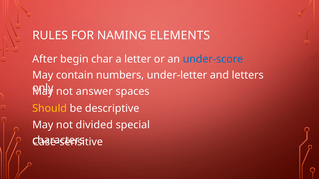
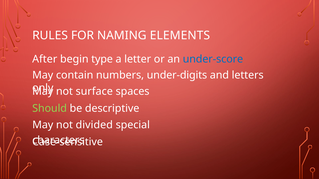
char: char -> type
under-letter: under-letter -> under-digits
answer: answer -> surface
Should colour: yellow -> light green
